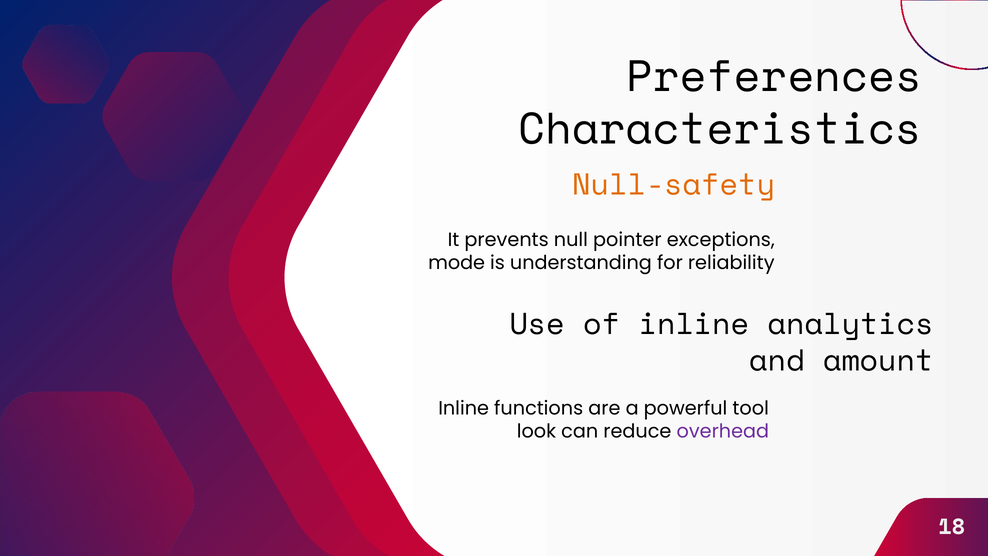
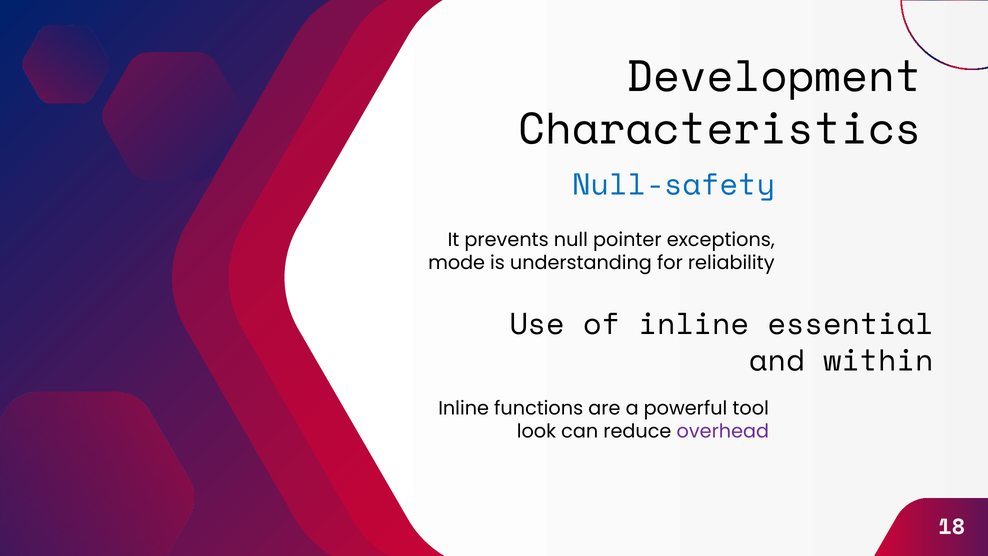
Preferences: Preferences -> Development
Null-safety colour: orange -> blue
analytics: analytics -> essential
amount: amount -> within
